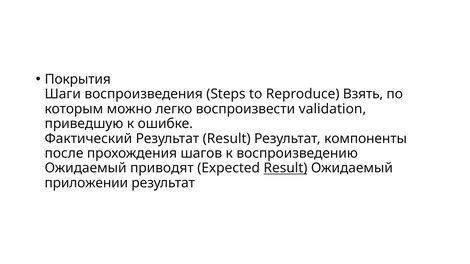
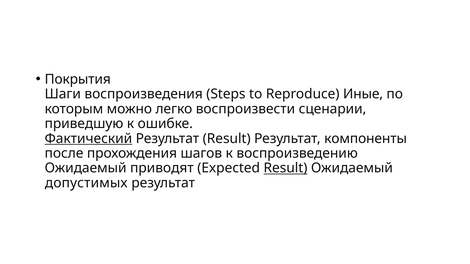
Взять: Взять -> Иные
validation: validation -> сценарии
Фактический underline: none -> present
приложении: приложении -> допустимых
